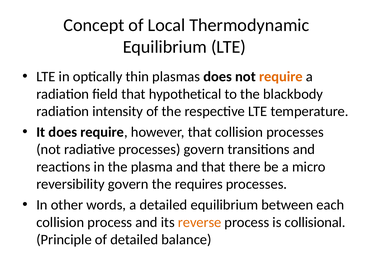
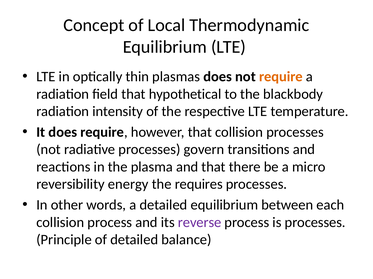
reversibility govern: govern -> energy
reverse colour: orange -> purple
is collisional: collisional -> processes
